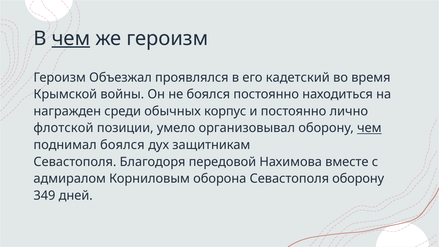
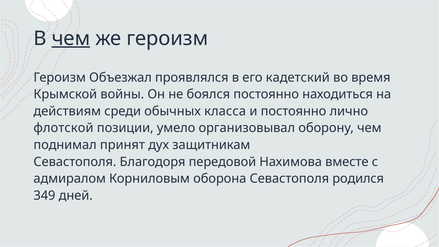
награжден: награжден -> действиям
корпус: корпус -> класса
чем at (369, 128) underline: present -> none
поднимал боялся: боялся -> принят
Севастополя оборону: оборону -> родился
